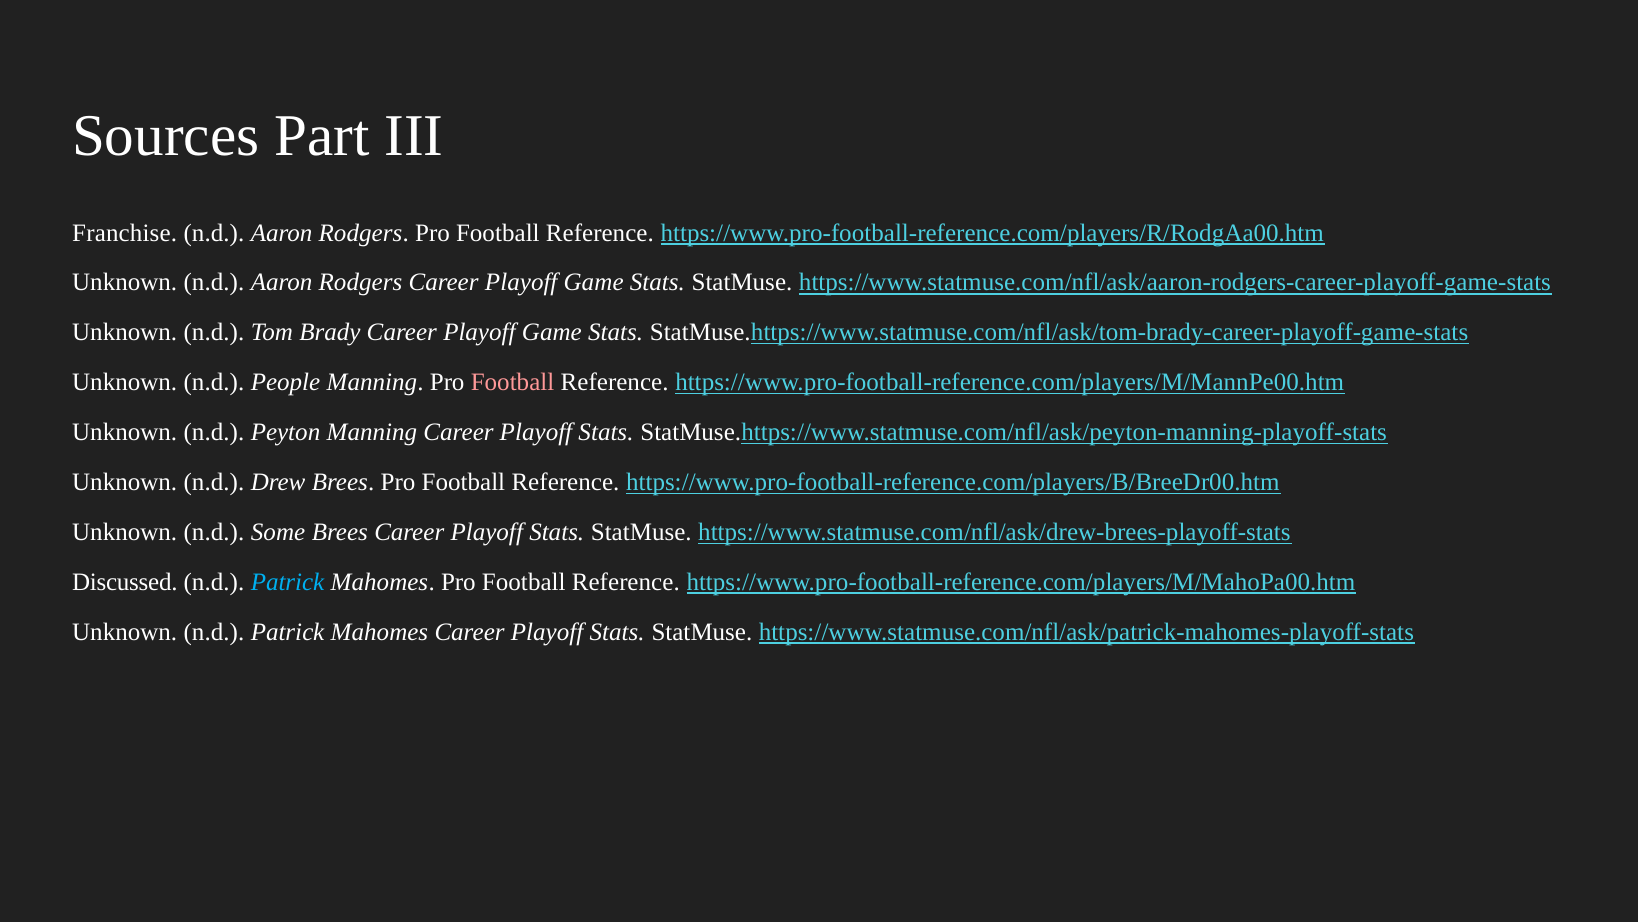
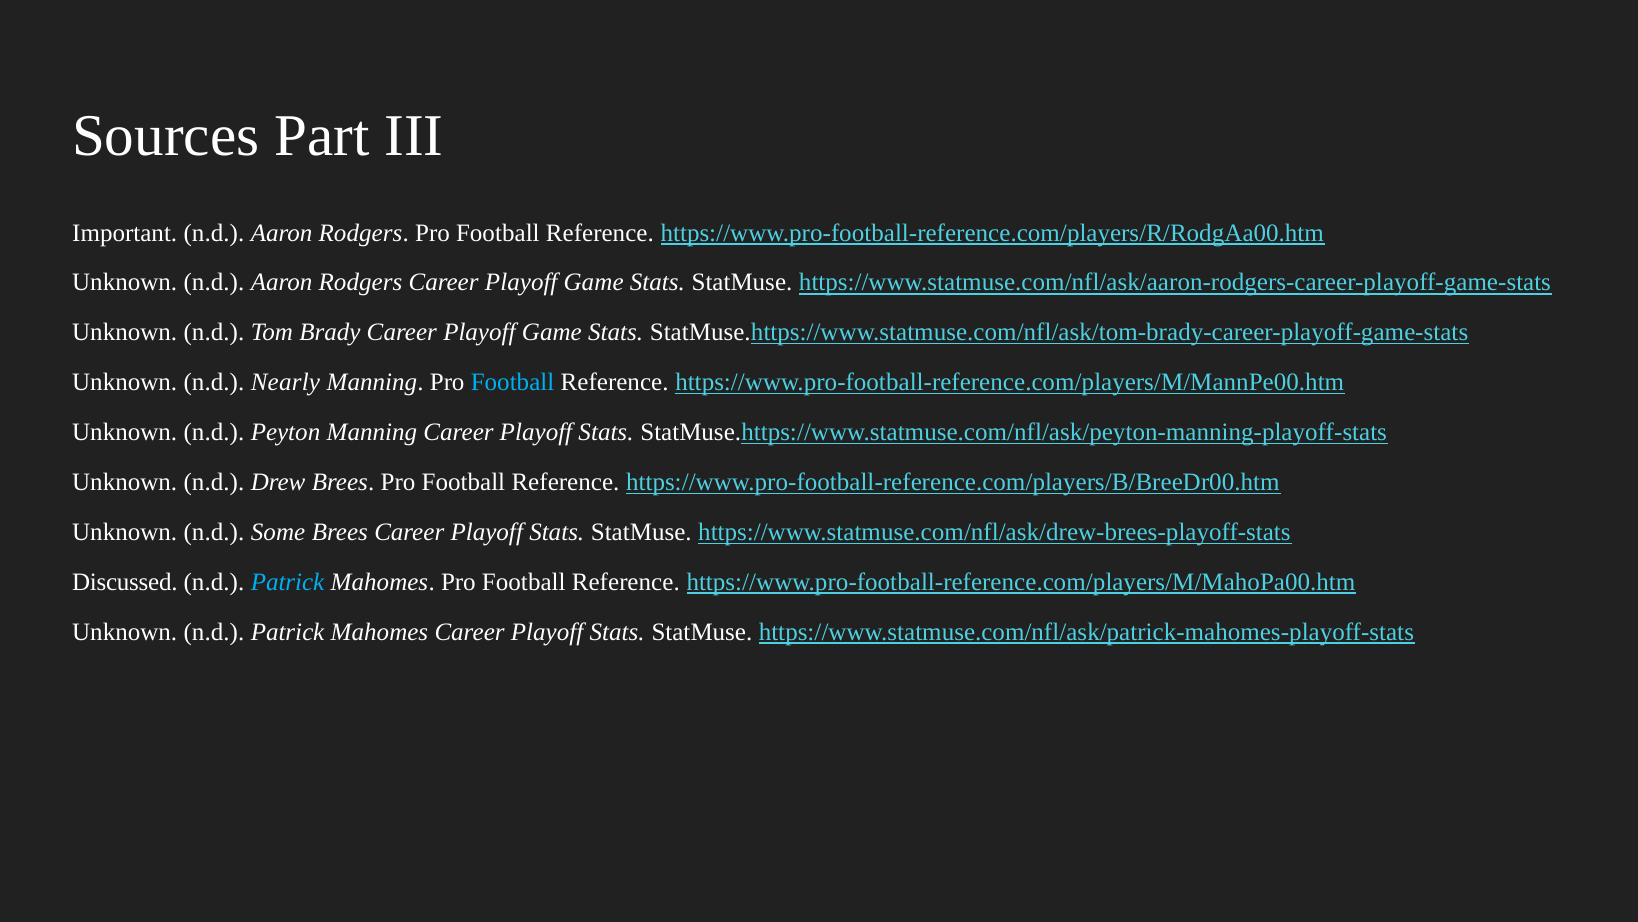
Franchise: Franchise -> Important
People: People -> Nearly
Football at (513, 382) colour: pink -> light blue
